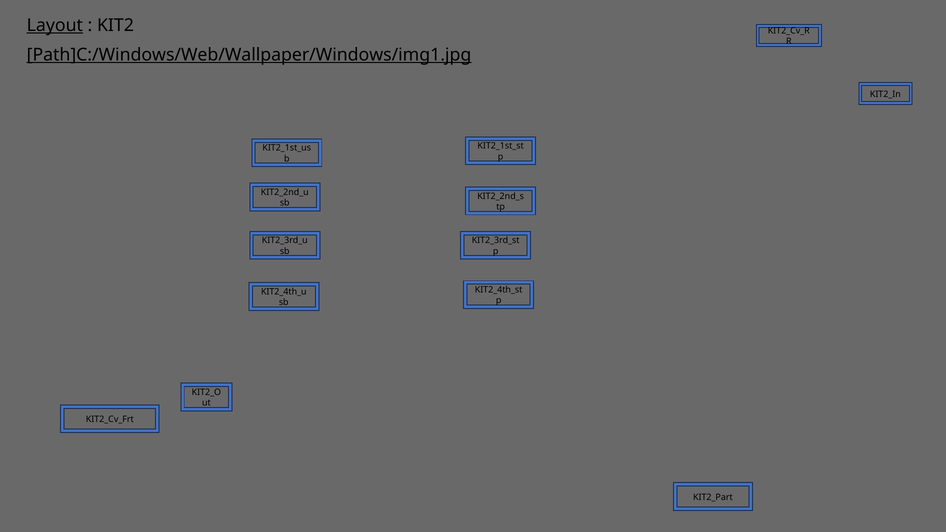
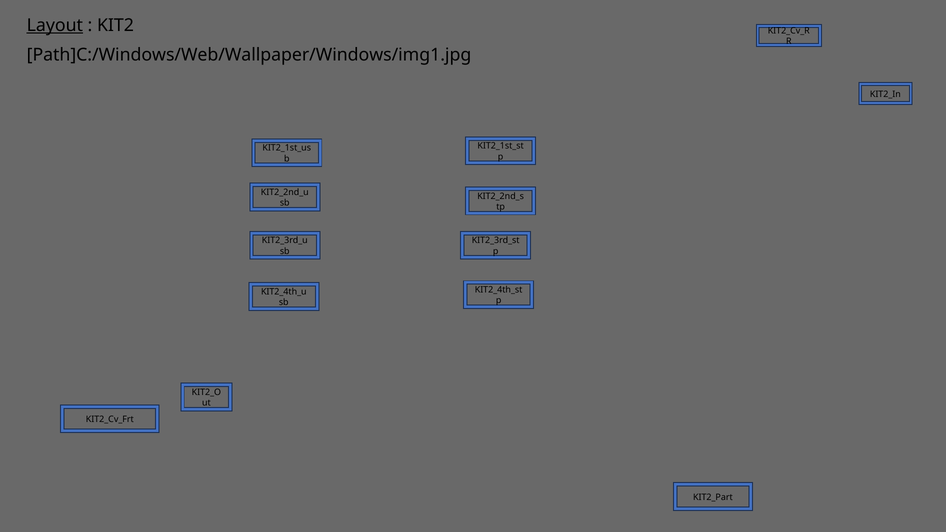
Path]C:/Windows/Web/Wallpaper/Windows/img1.jpg underline: present -> none
